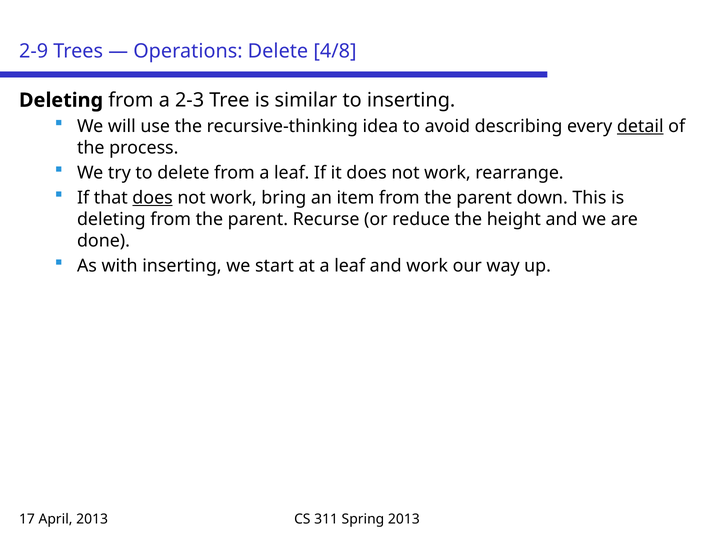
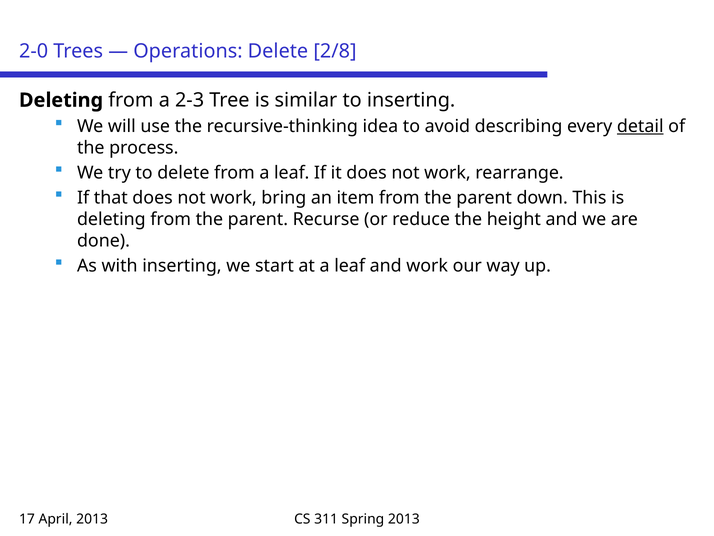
2-9: 2-9 -> 2-0
4/8: 4/8 -> 2/8
does at (153, 198) underline: present -> none
